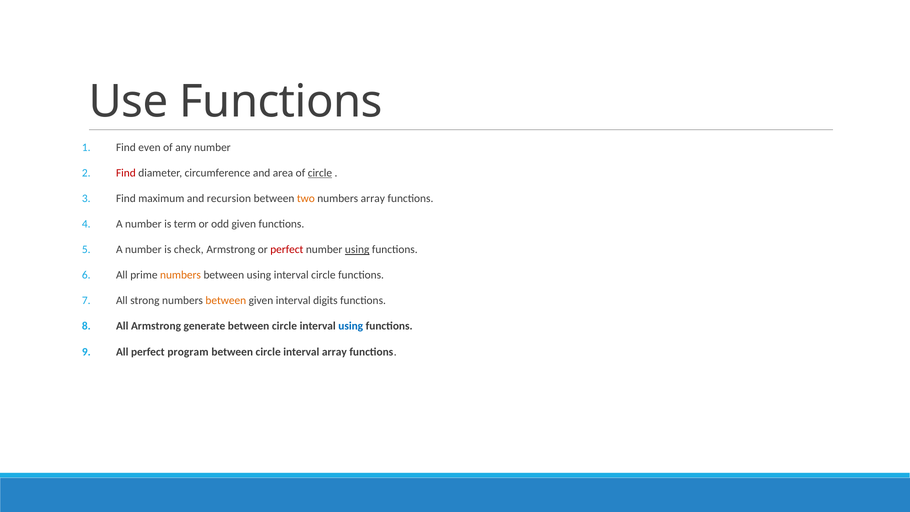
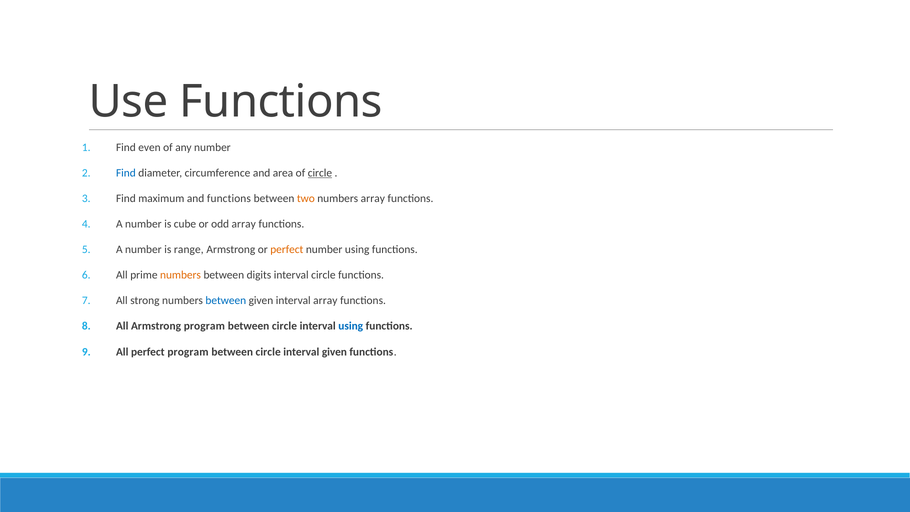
Find at (126, 173) colour: red -> blue
and recursion: recursion -> functions
term: term -> cube
odd given: given -> array
check: check -> range
perfect at (287, 249) colour: red -> orange
using at (357, 249) underline: present -> none
between using: using -> digits
between at (226, 301) colour: orange -> blue
interval digits: digits -> array
Armstrong generate: generate -> program
interval array: array -> given
